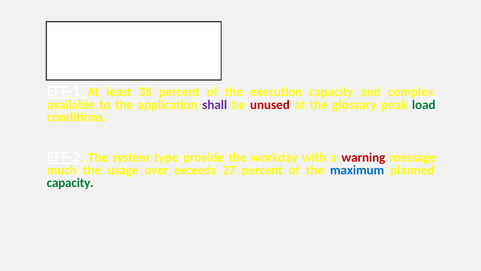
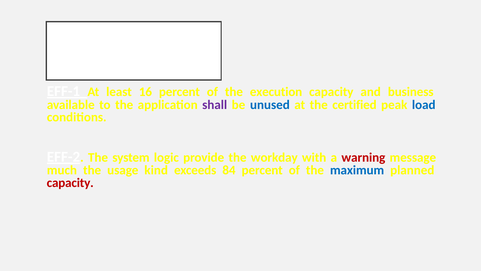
35: 35 -> 16
complex: complex -> business
unused colour: red -> blue
glossary: glossary -> certified
load colour: green -> blue
type: type -> logic
over: over -> kind
27: 27 -> 84
capacity at (70, 183) colour: green -> red
